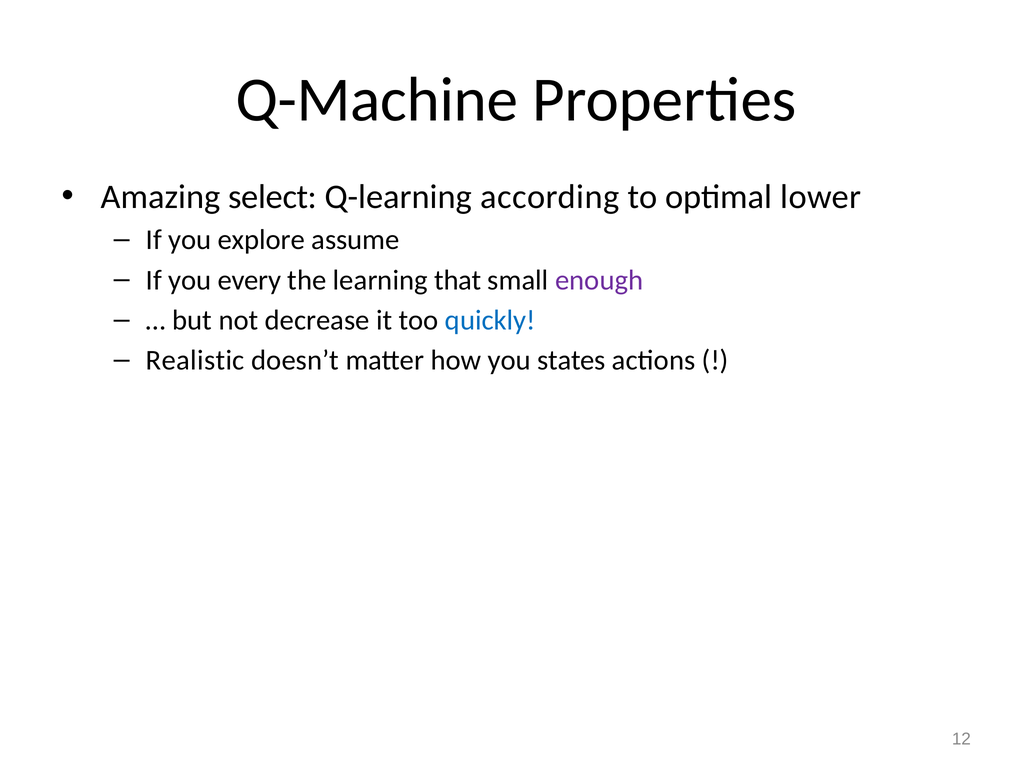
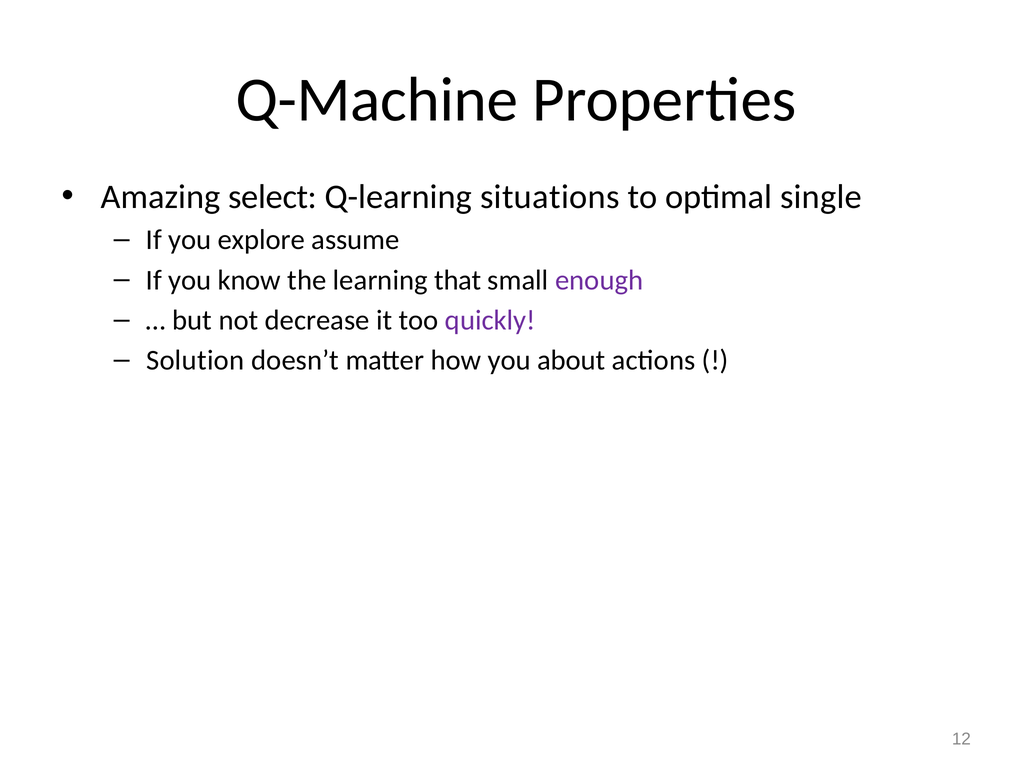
according: according -> situations
lower: lower -> single
every: every -> know
quickly colour: blue -> purple
Realistic: Realistic -> Solution
states: states -> about
